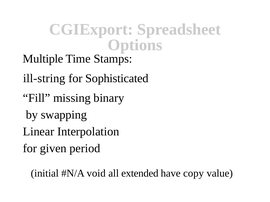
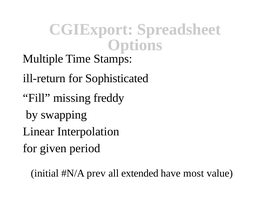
ill-string: ill-string -> ill-return
binary: binary -> freddy
void: void -> prev
copy: copy -> most
